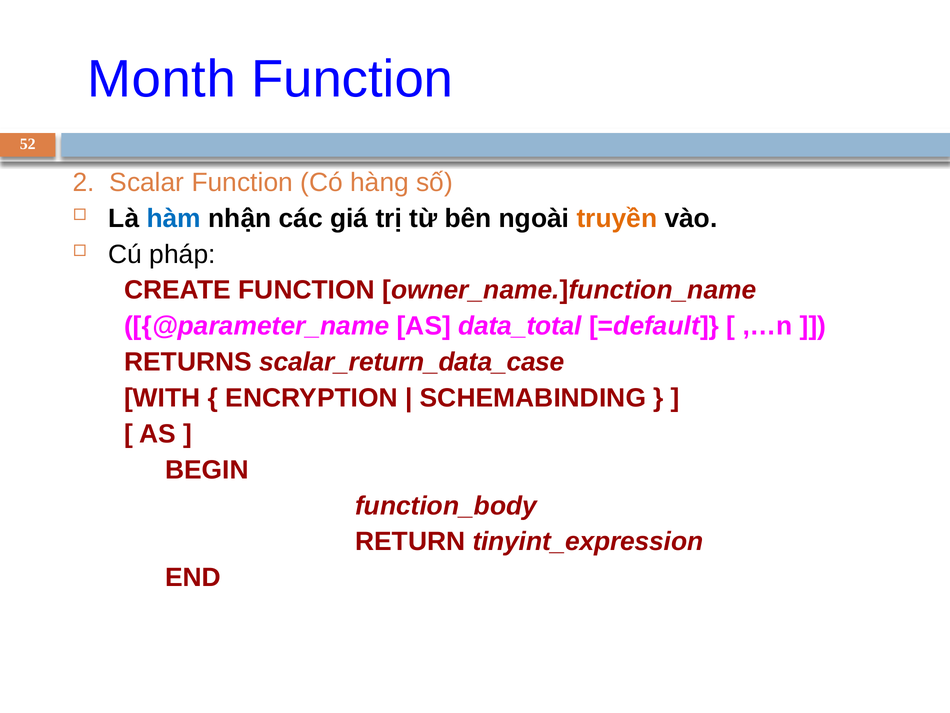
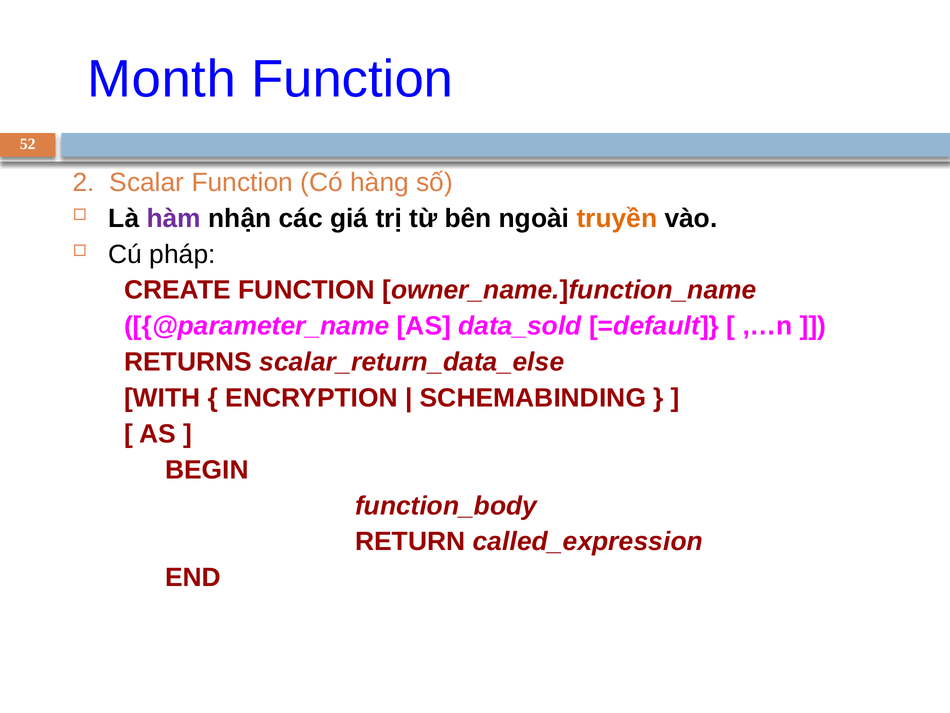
hàm colour: blue -> purple
data_total: data_total -> data_sold
scalar_return_data_case: scalar_return_data_case -> scalar_return_data_else
tinyint_expression: tinyint_expression -> called_expression
